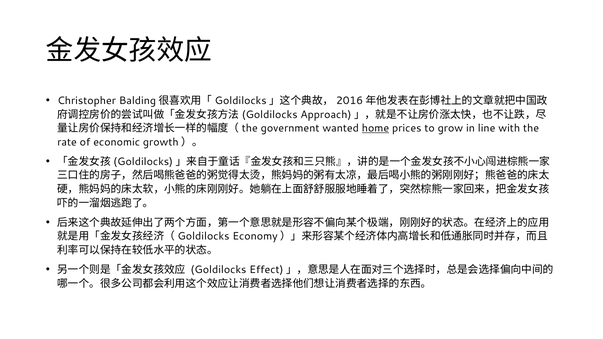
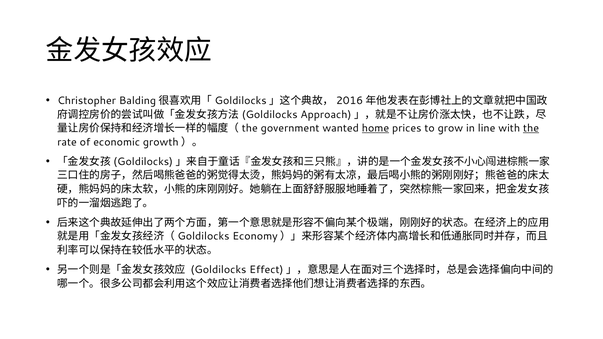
the at (531, 128) underline: none -> present
